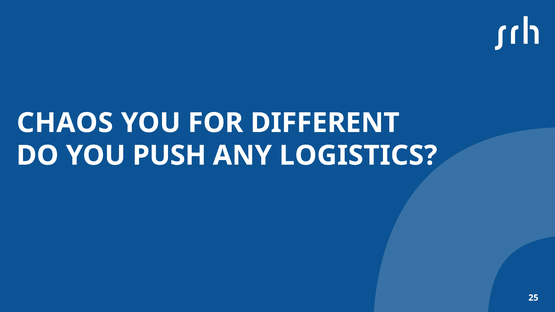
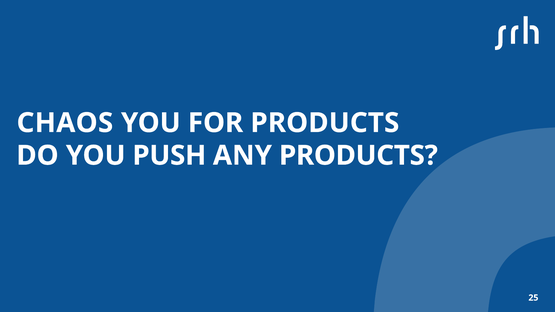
FOR DIFFERENT: DIFFERENT -> PRODUCTS
ANY LOGISTICS: LOGISTICS -> PRODUCTS
